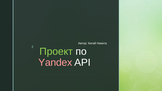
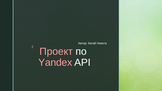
Проект colour: light green -> pink
